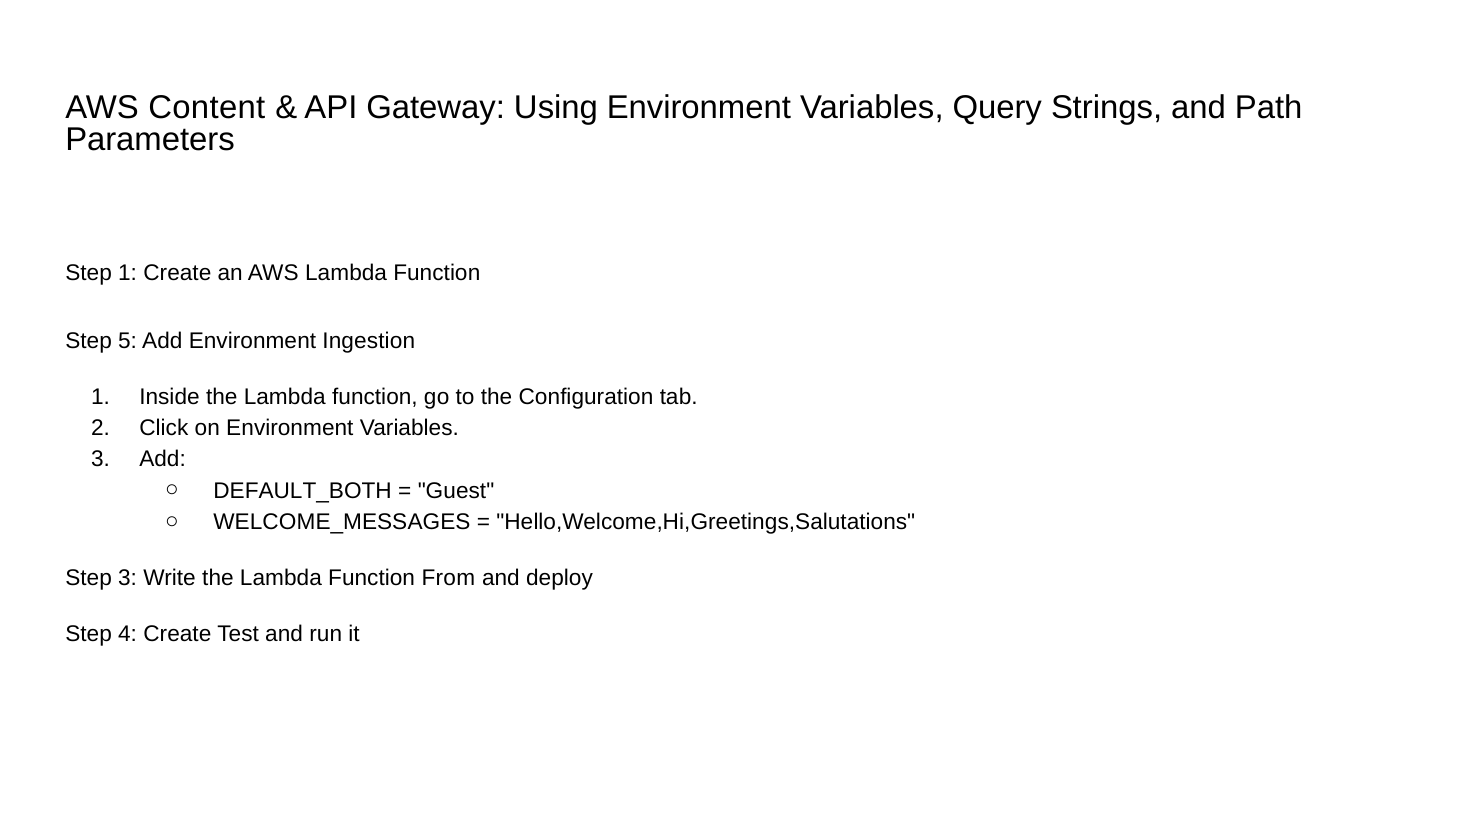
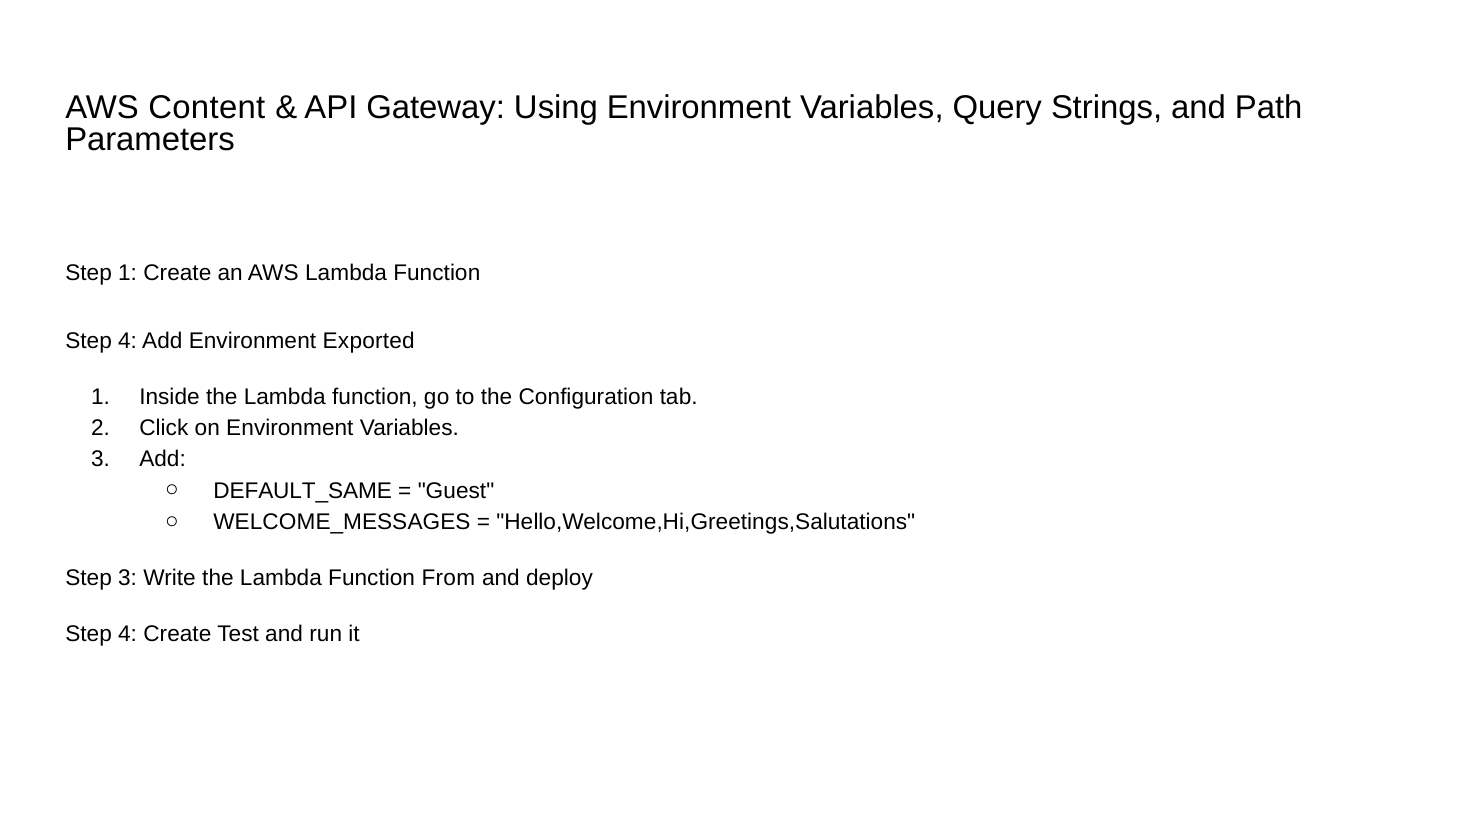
5 at (128, 341): 5 -> 4
Ingestion: Ingestion -> Exported
DEFAULT_BOTH: DEFAULT_BOTH -> DEFAULT_SAME
